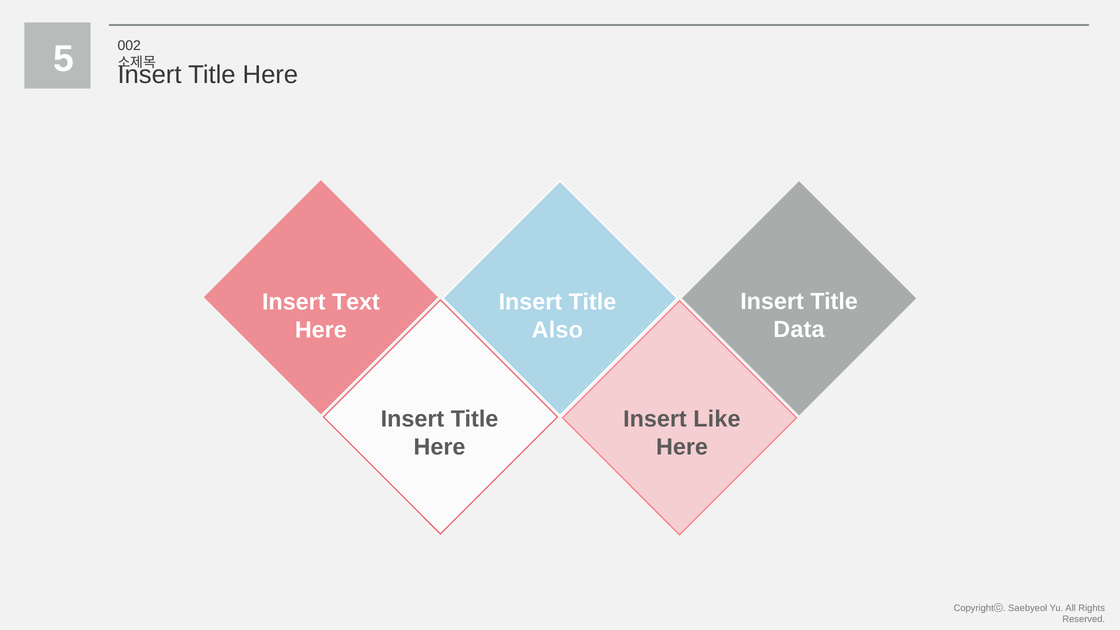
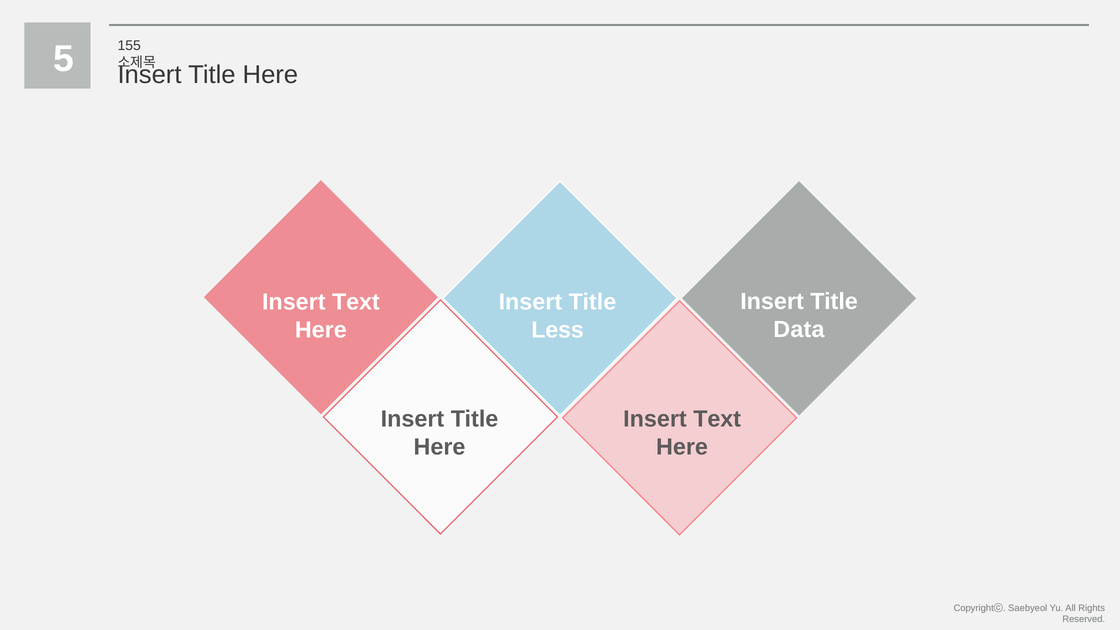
002: 002 -> 155
Also: Also -> Less
Like at (717, 419): Like -> Text
